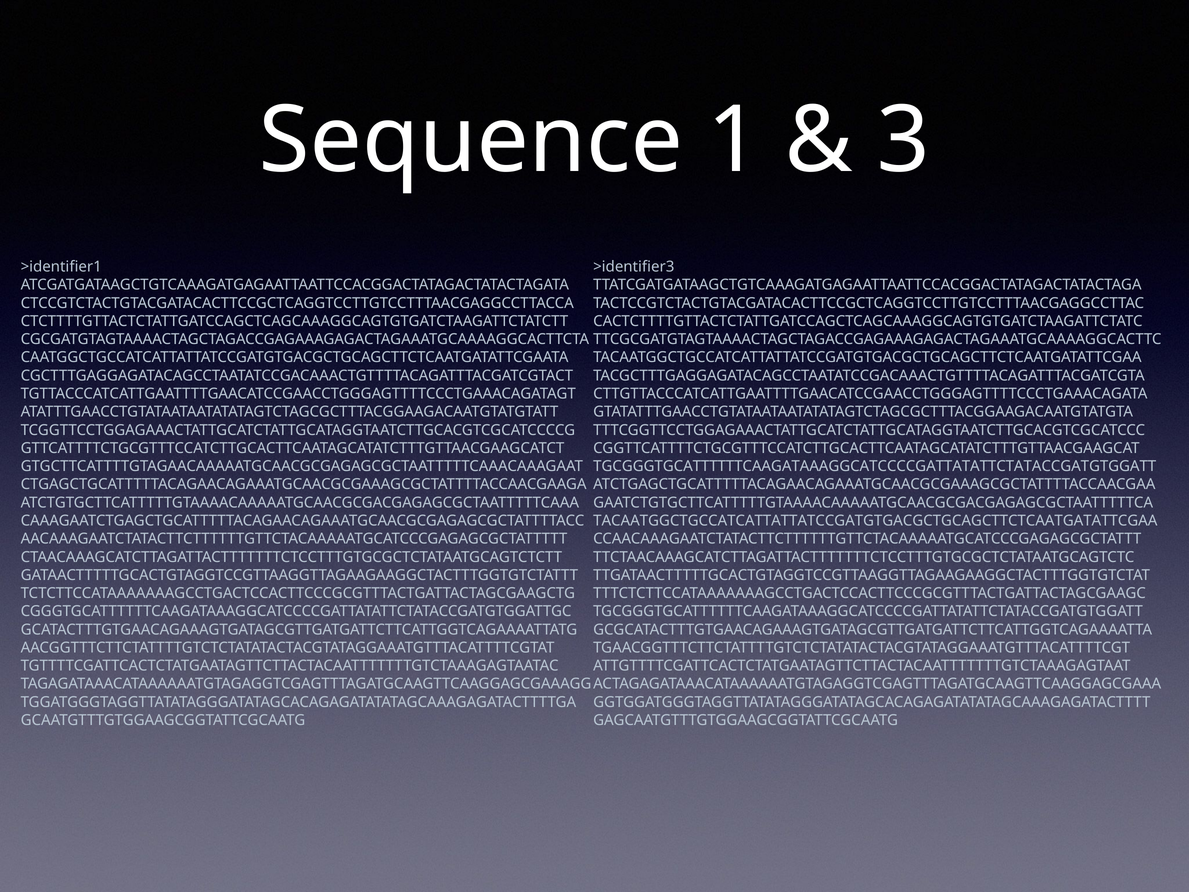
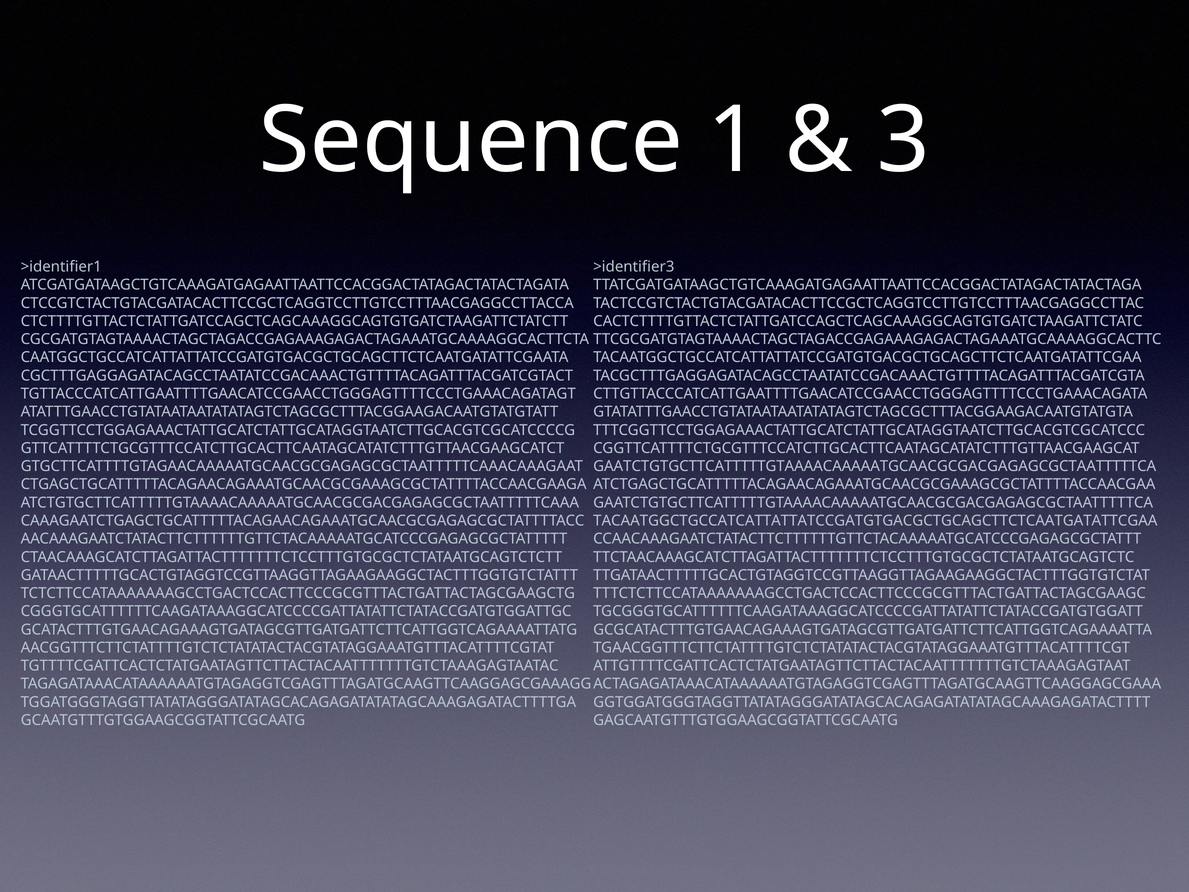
TGCGGGTGCATTTTTTCAAGATAAAGGCATCCCCGATTATATTCTATACCGATGTGGATT at (875, 466): TGCGGGTGCATTTTTTCAAGATAAAGGCATCCCCGATTATATTCTATACCGATGTGGATT -> GAATCTGTGCTTCATTTTTGTAAAACAAAAATGCAACGCGACGAGAGCGCTAATTTTTCA
